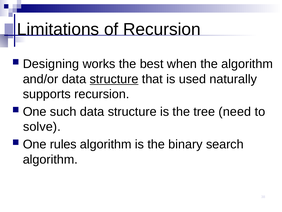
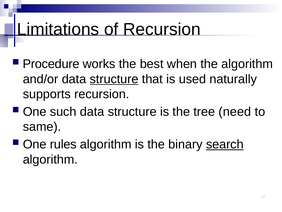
Designing: Designing -> Procedure
solve: solve -> same
search underline: none -> present
